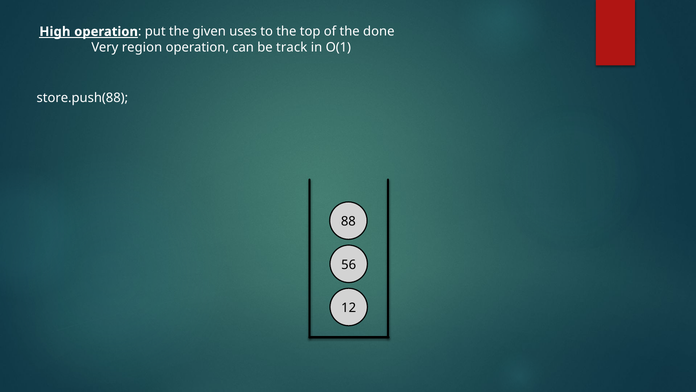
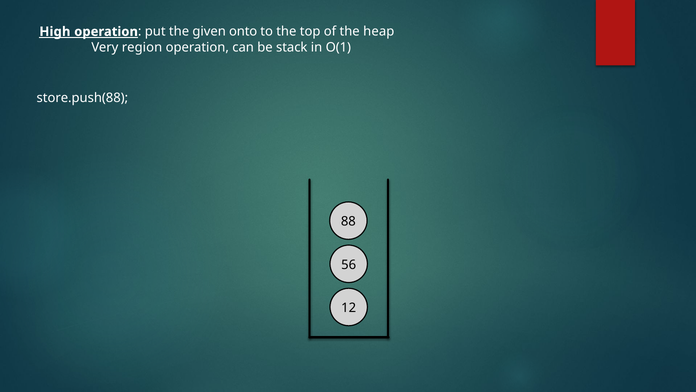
uses: uses -> onto
done: done -> heap
track: track -> stack
